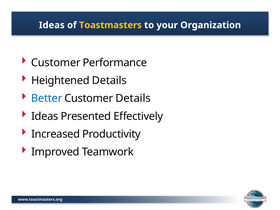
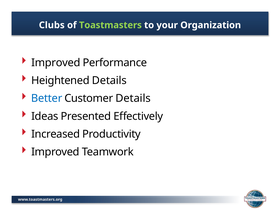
Ideas at (52, 25): Ideas -> Clubs
Toastmasters colour: yellow -> light green
Customer at (56, 63): Customer -> Improved
